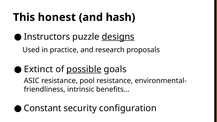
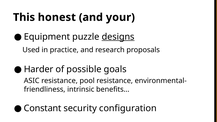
hash: hash -> your
Instructors: Instructors -> Equipment
Extinct: Extinct -> Harder
possible underline: present -> none
